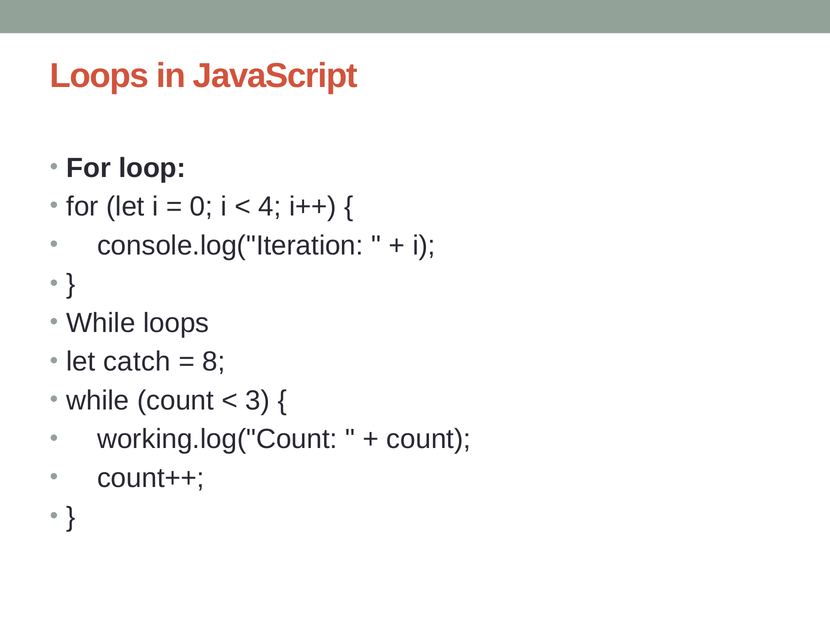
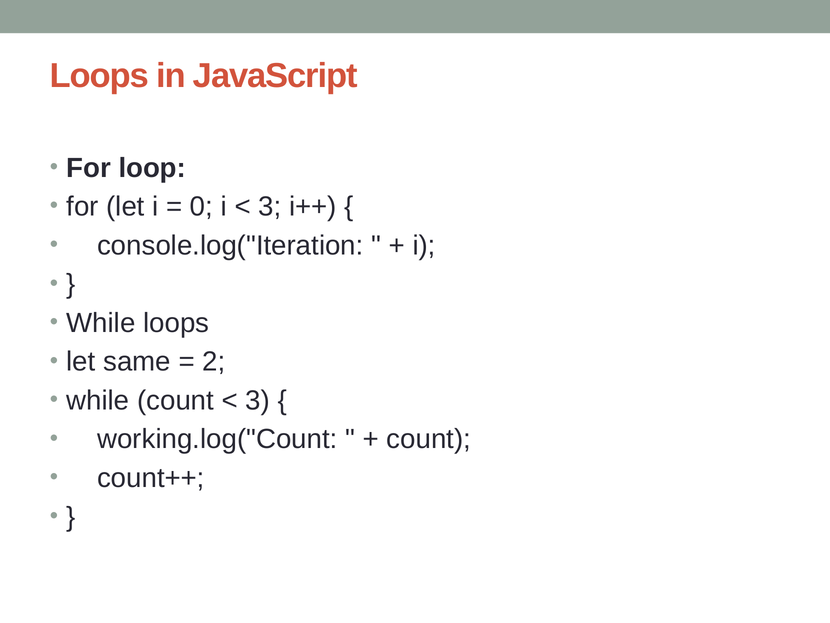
4 at (270, 207): 4 -> 3
catch: catch -> same
8: 8 -> 2
